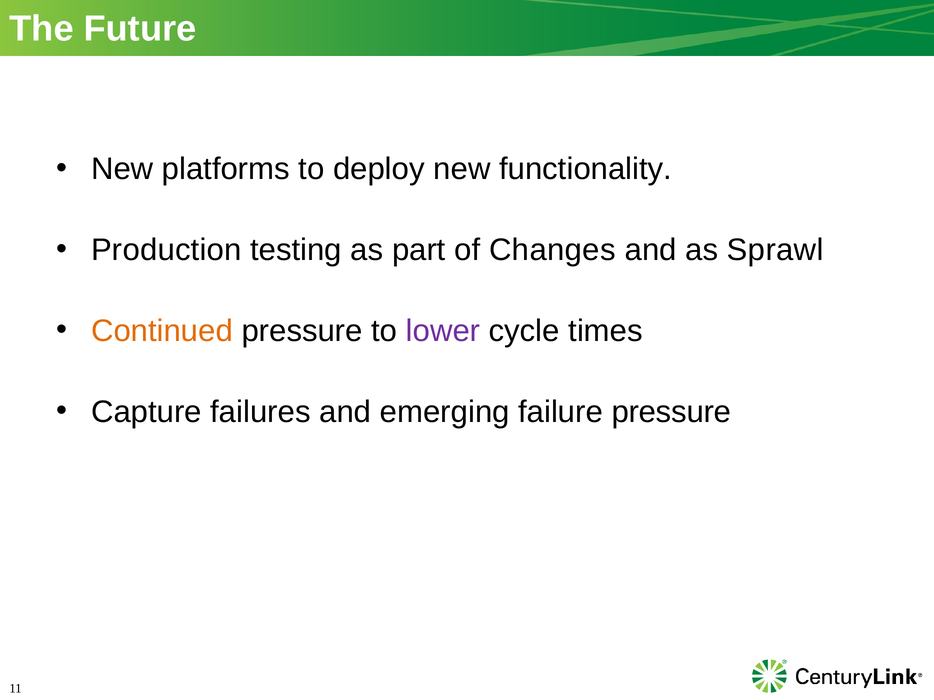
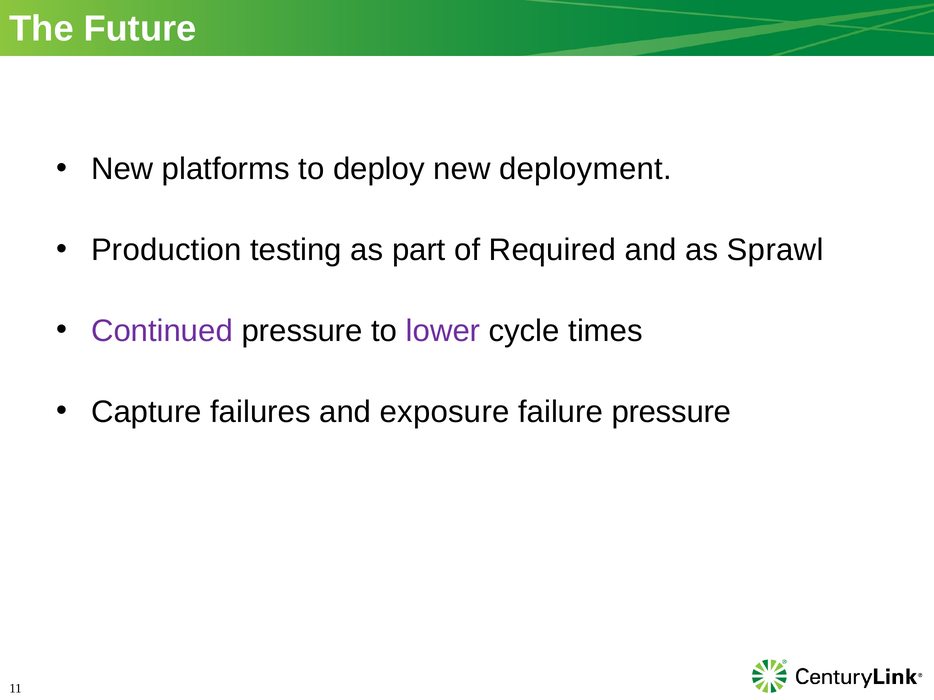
functionality: functionality -> deployment
Changes: Changes -> Required
Continued colour: orange -> purple
emerging: emerging -> exposure
